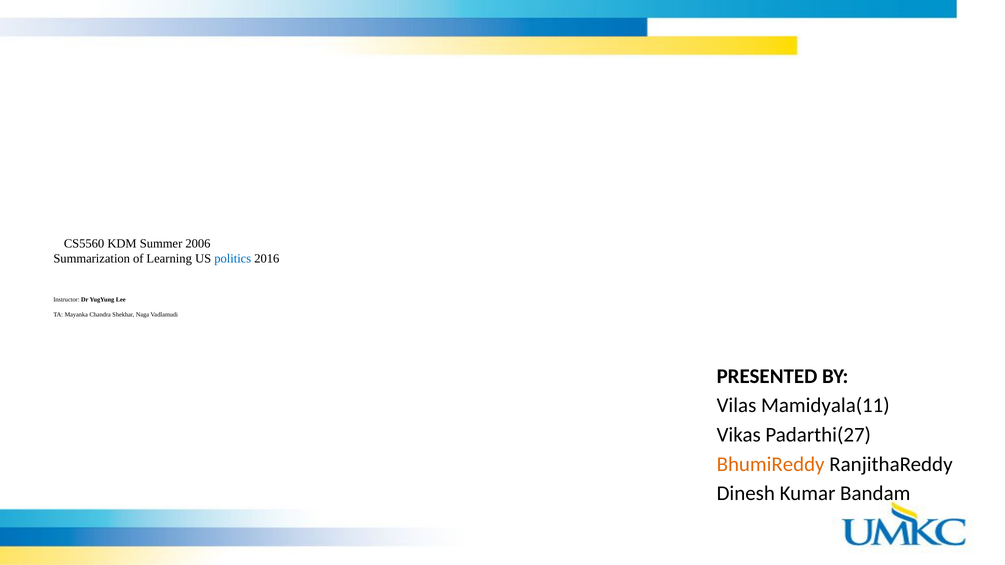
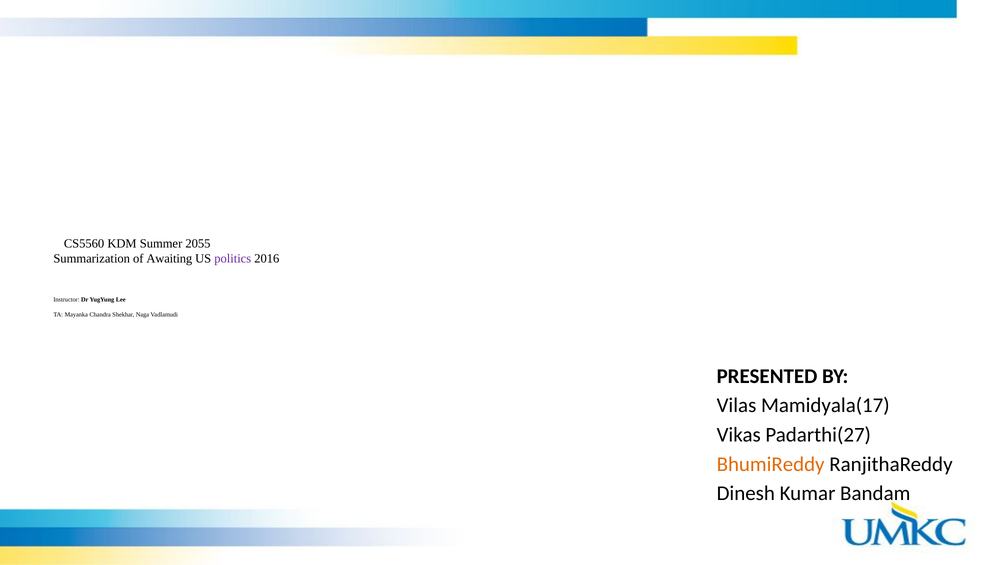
2006: 2006 -> 2055
Learning: Learning -> Awaiting
politics colour: blue -> purple
Mamidyala(11: Mamidyala(11 -> Mamidyala(17
